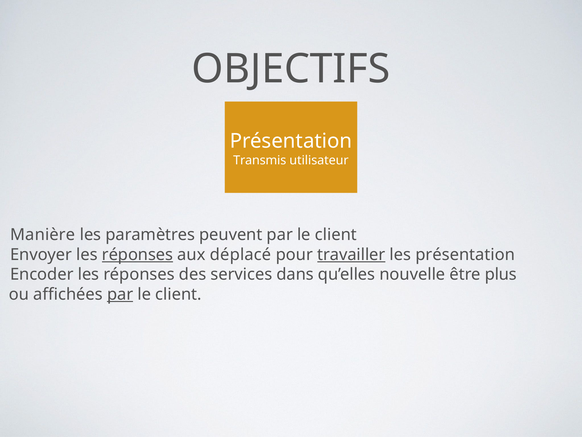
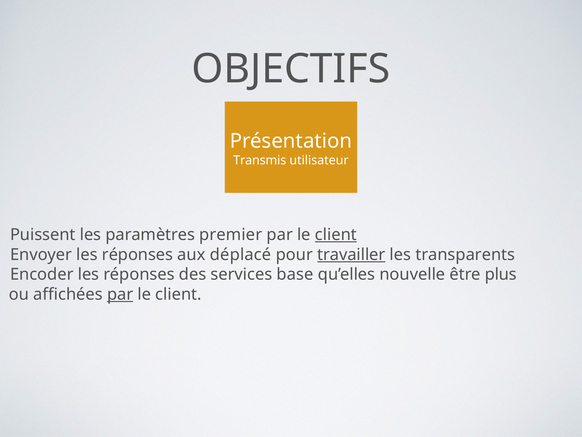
Manière: Manière -> Puissent
peuvent: peuvent -> premier
client at (336, 235) underline: none -> present
réponses at (137, 254) underline: present -> none
les présentation: présentation -> transparents
dans: dans -> base
